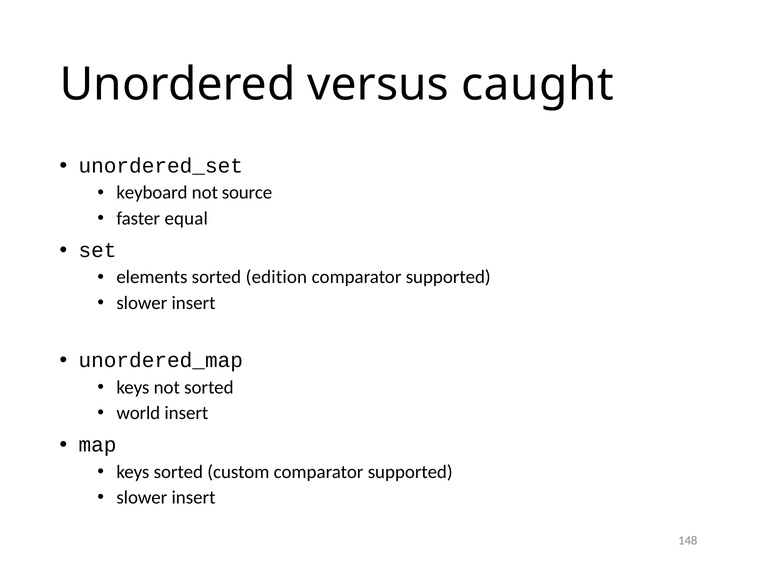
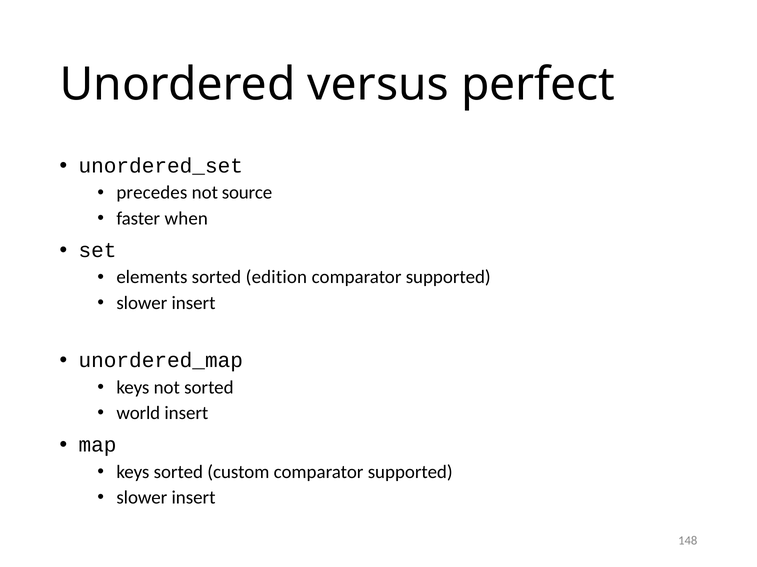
caught: caught -> perfect
keyboard: keyboard -> precedes
equal: equal -> when
